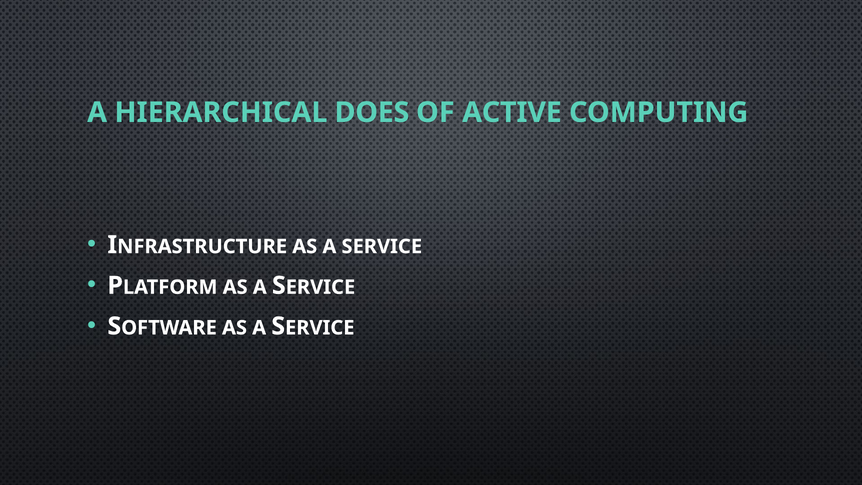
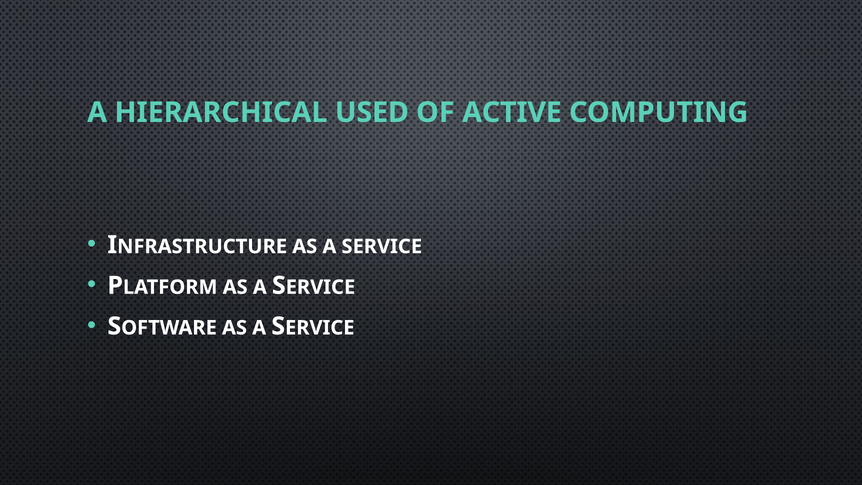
DOES: DOES -> USED
